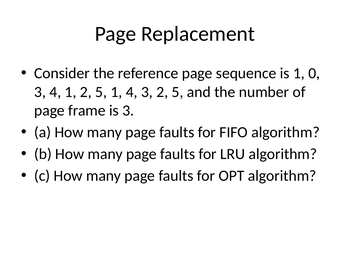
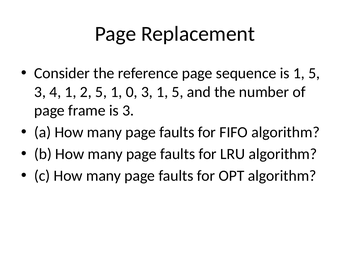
is 1 0: 0 -> 5
1 4: 4 -> 0
3 2: 2 -> 1
